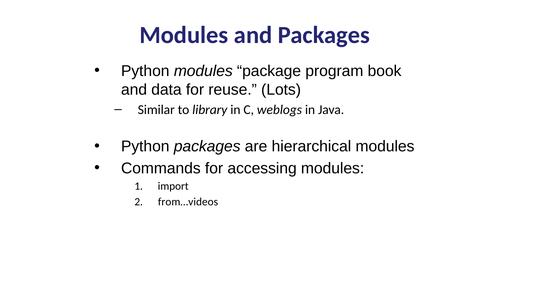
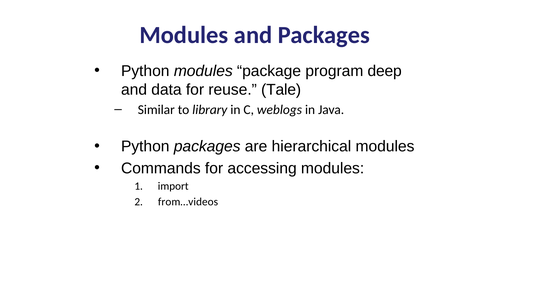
book: book -> deep
Lots: Lots -> Tale
